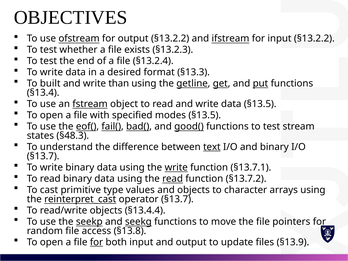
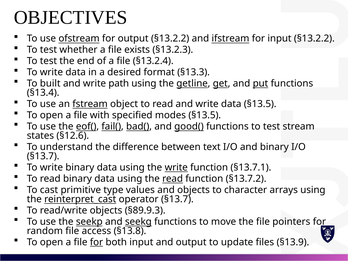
than: than -> path
§48.3: §48.3 -> §12.6
text underline: present -> none
§13.4.4: §13.4.4 -> §89.9.3
